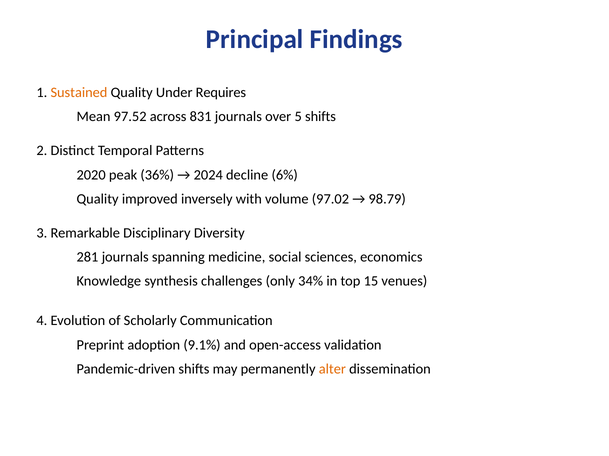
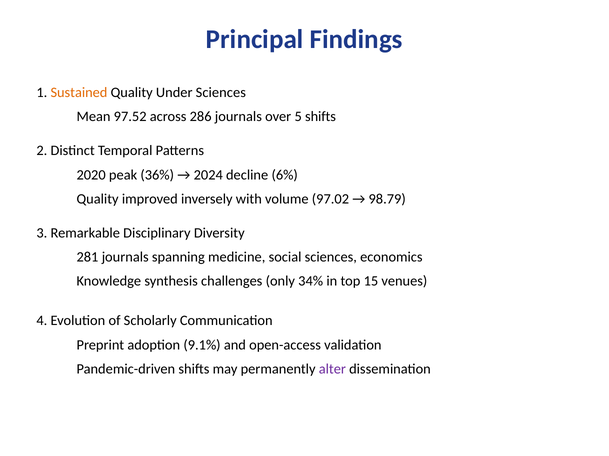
Under Requires: Requires -> Sciences
831: 831 -> 286
alter colour: orange -> purple
